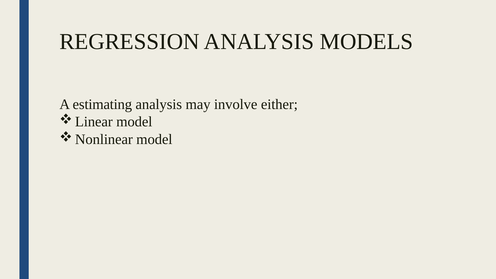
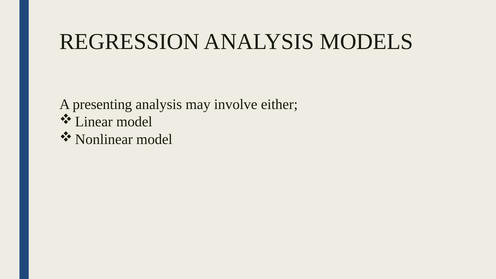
estimating: estimating -> presenting
